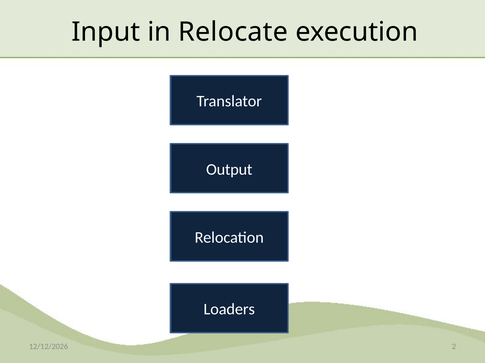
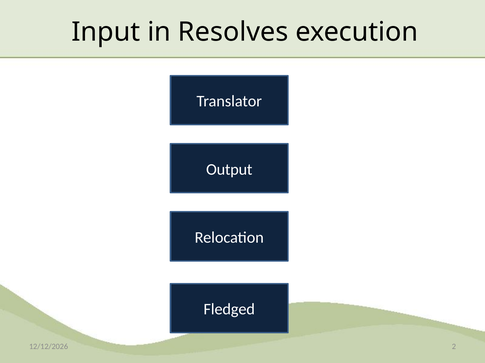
Relocate: Relocate -> Resolves
Loaders: Loaders -> Fledged
